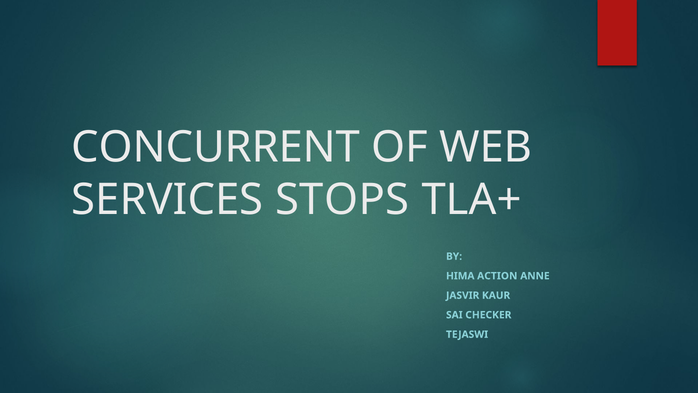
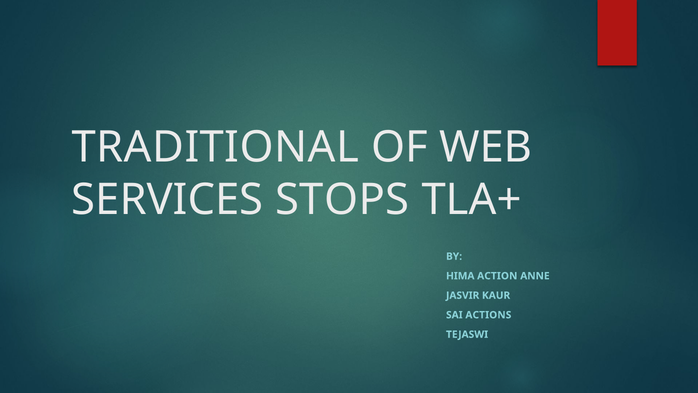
CONCURRENT: CONCURRENT -> TRADITIONAL
CHECKER: CHECKER -> ACTIONS
